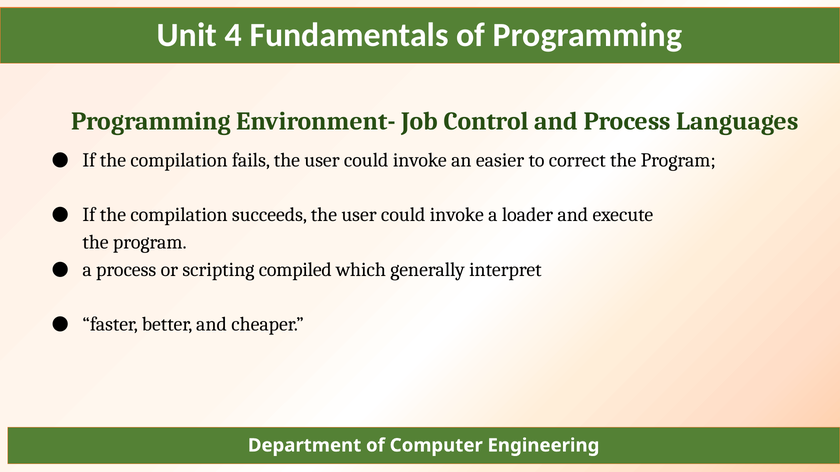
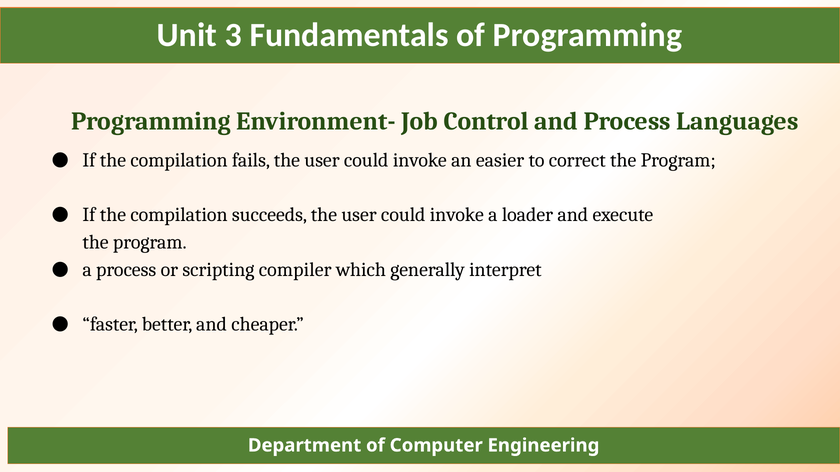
4: 4 -> 3
compiled: compiled -> compiler
